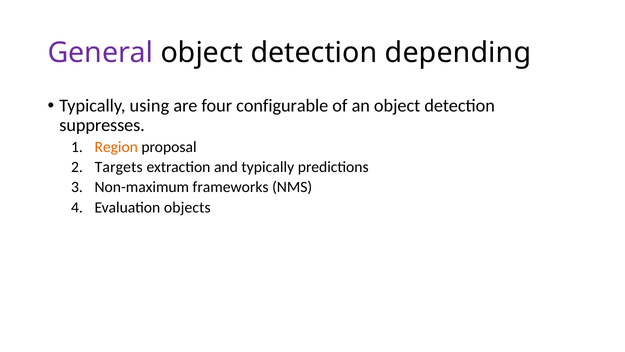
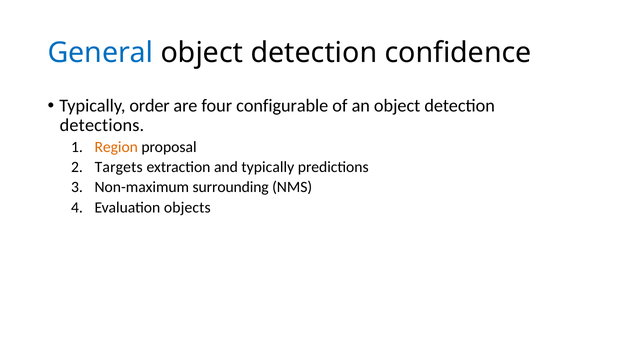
General colour: purple -> blue
depending: depending -> confidence
using: using -> order
suppresses: suppresses -> detections
frameworks: frameworks -> surrounding
